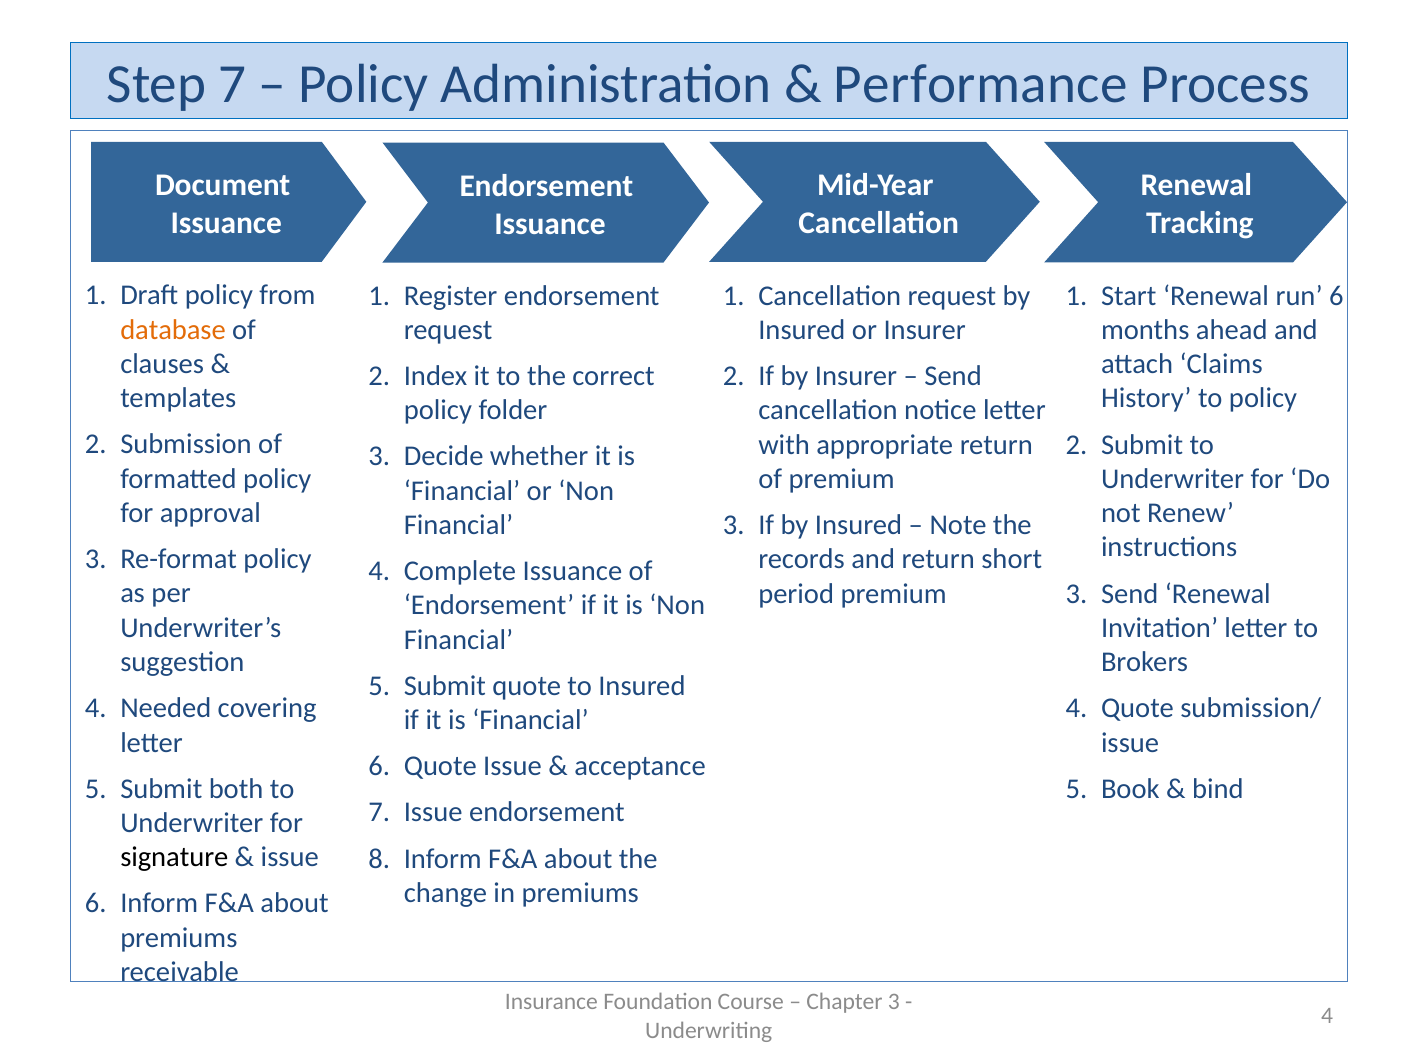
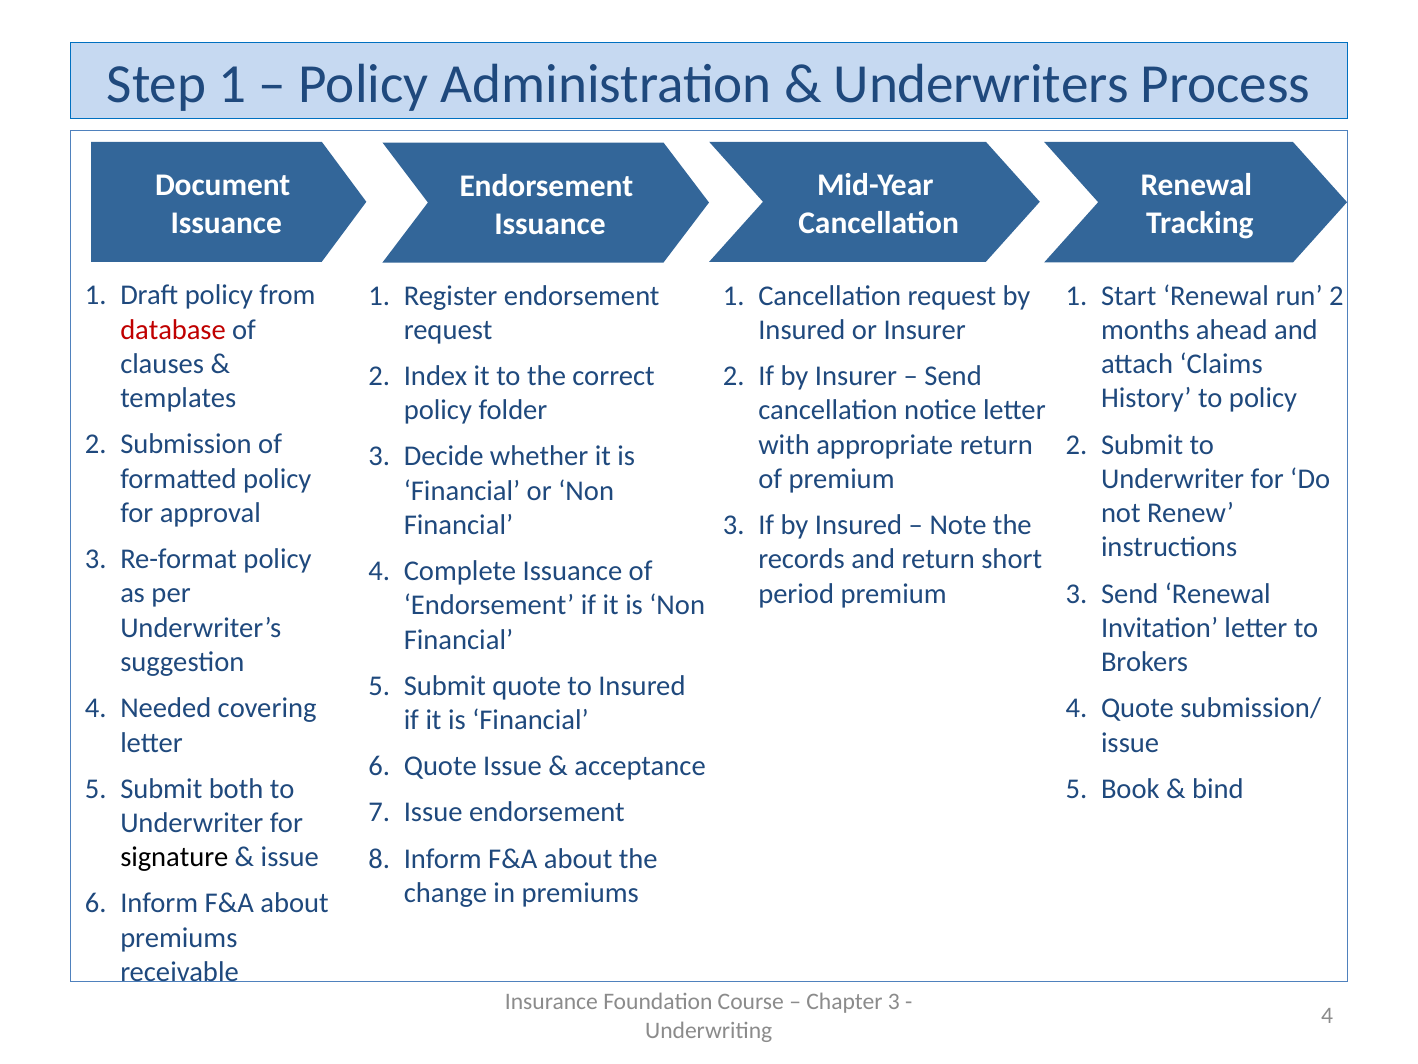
Step 7: 7 -> 1
Performance: Performance -> Underwriters
run 6: 6 -> 2
database colour: orange -> red
